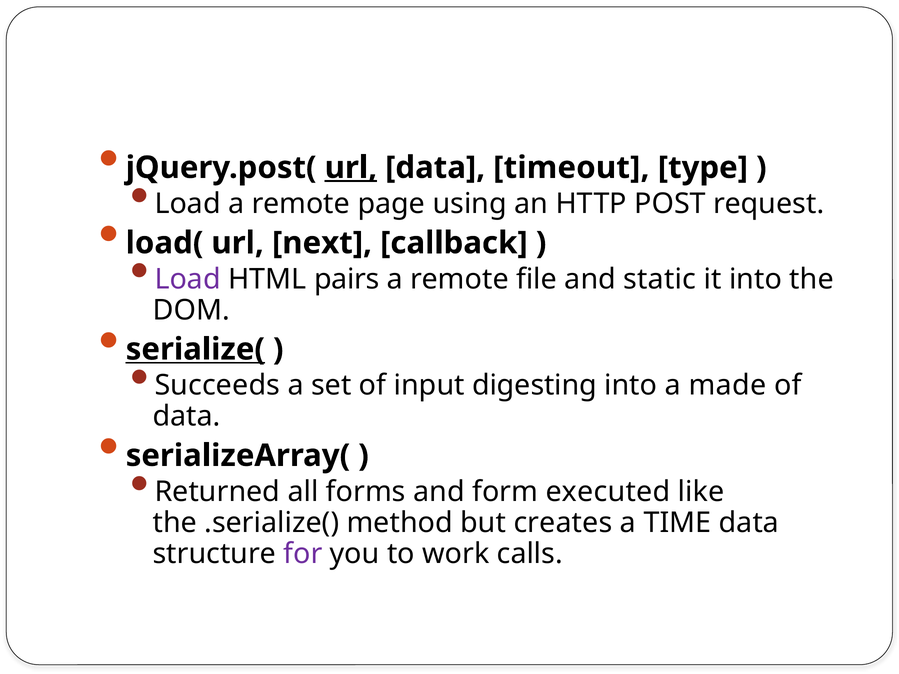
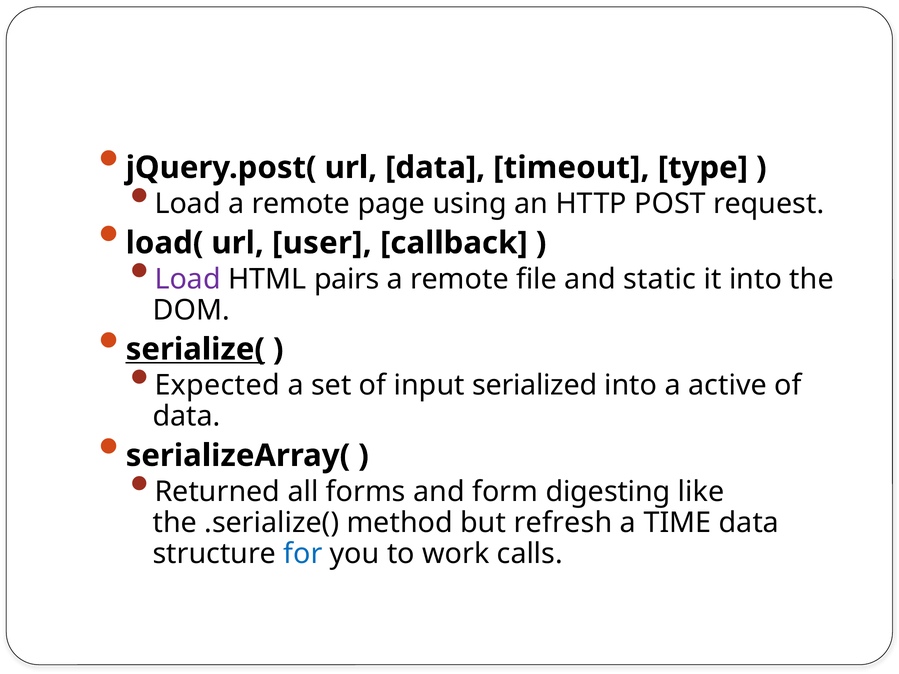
url at (351, 168) underline: present -> none
next: next -> user
Succeeds: Succeeds -> Expected
digesting: digesting -> serialized
made: made -> active
executed: executed -> digesting
creates: creates -> refresh
for colour: purple -> blue
